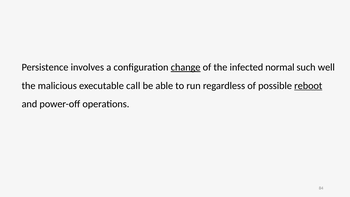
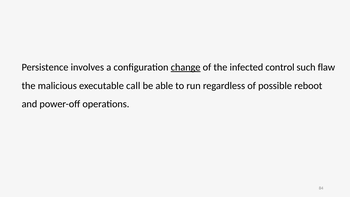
normal: normal -> control
well: well -> flaw
reboot underline: present -> none
